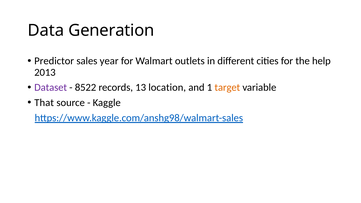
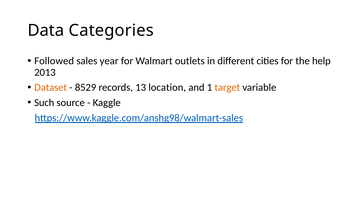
Generation: Generation -> Categories
Predictor: Predictor -> Followed
Dataset colour: purple -> orange
8522: 8522 -> 8529
That: That -> Such
